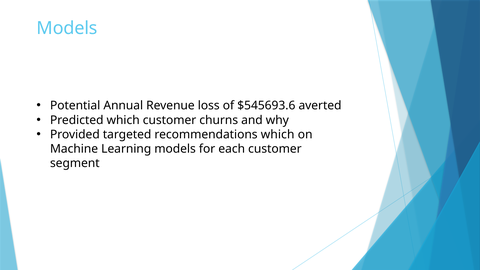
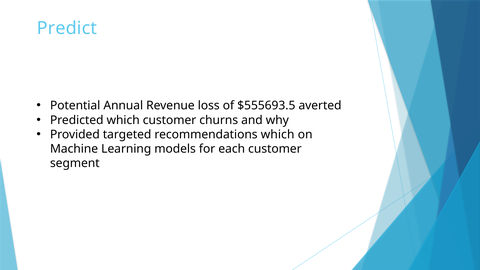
Models at (67, 28): Models -> Predict
$545693.6: $545693.6 -> $555693.5
